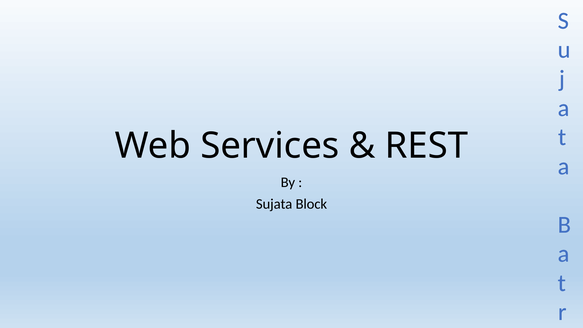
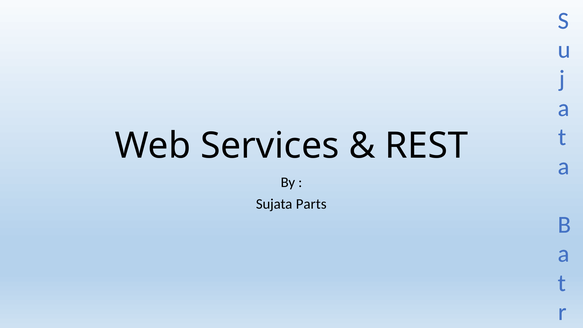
Block: Block -> Parts
